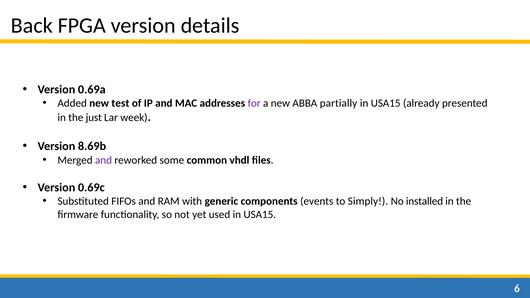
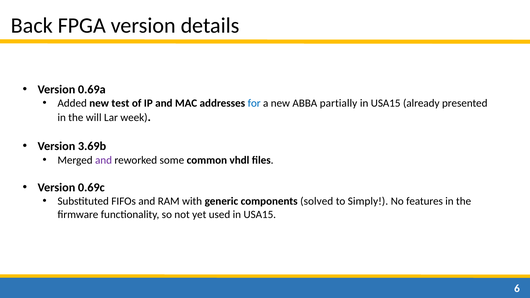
for colour: purple -> blue
just: just -> will
8.69b: 8.69b -> 3.69b
events: events -> solved
installed: installed -> features
